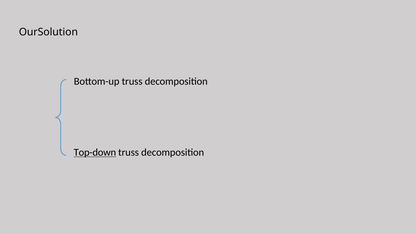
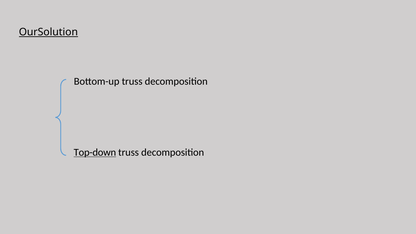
OurSolution underline: none -> present
